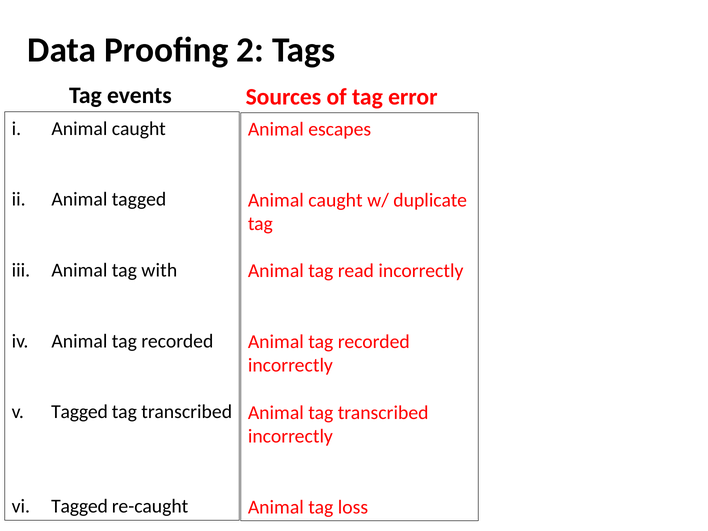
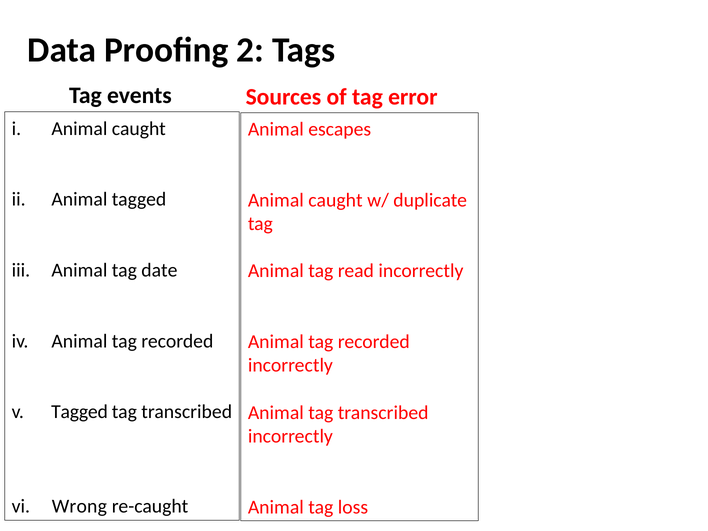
with: with -> date
Tagged at (80, 506): Tagged -> Wrong
